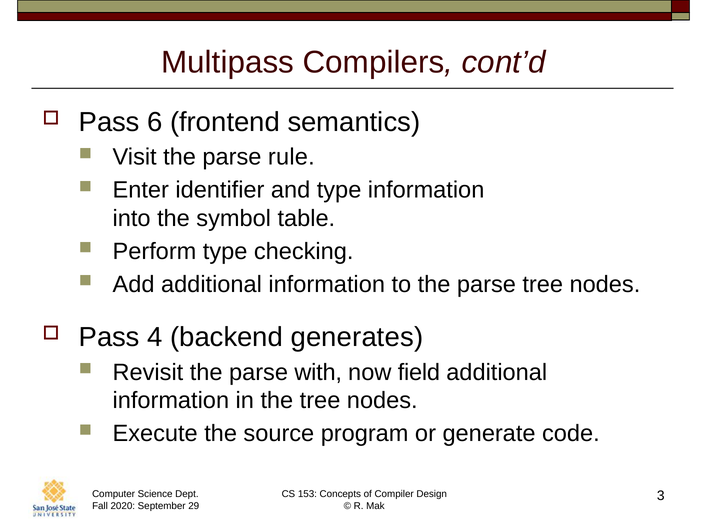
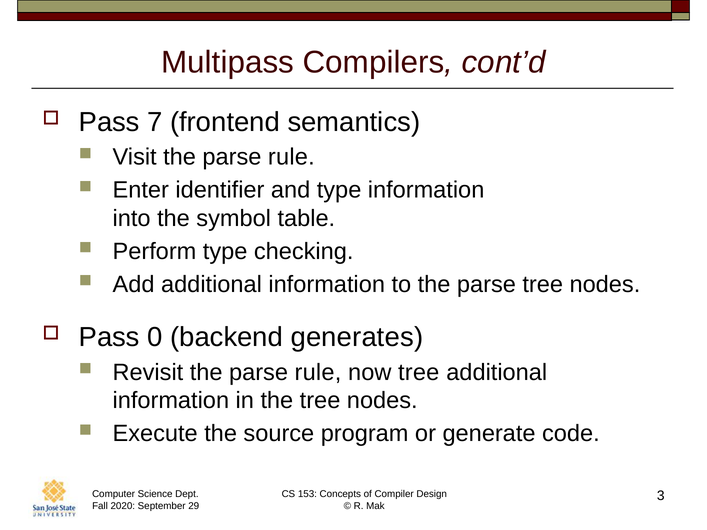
6: 6 -> 7
4: 4 -> 0
Revisit the parse with: with -> rule
now field: field -> tree
